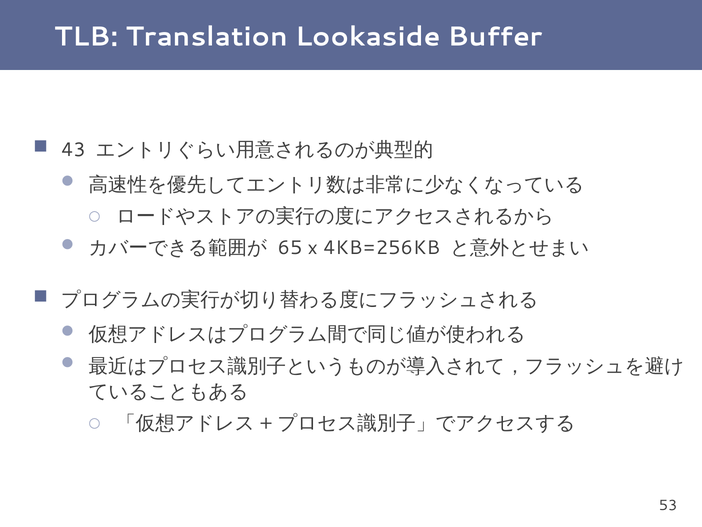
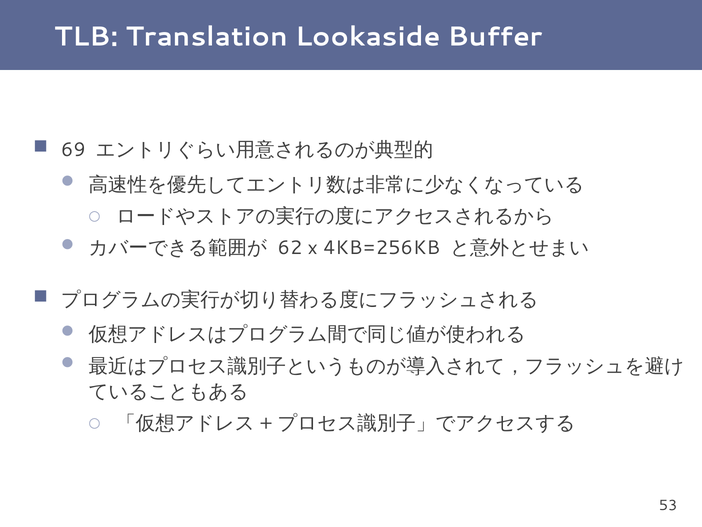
43: 43 -> 69
65: 65 -> 62
